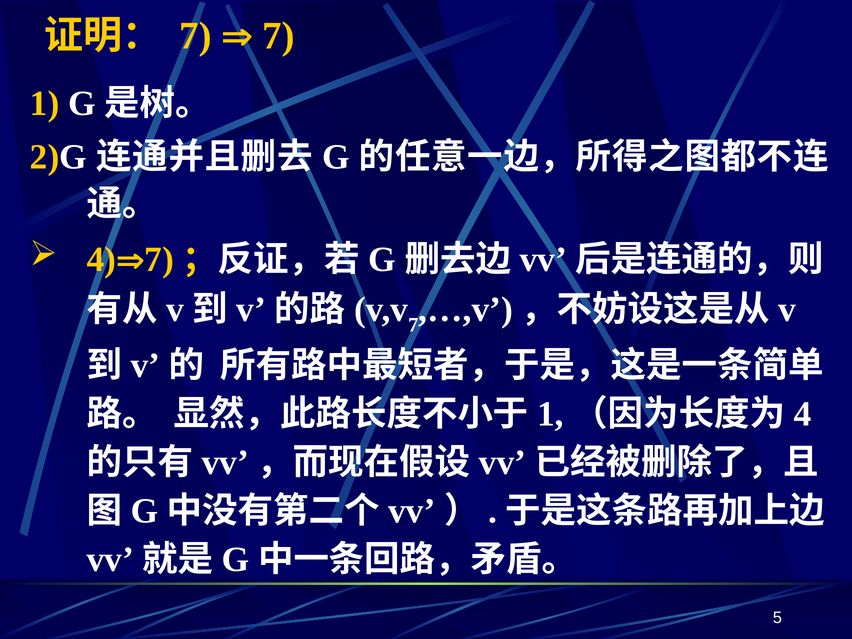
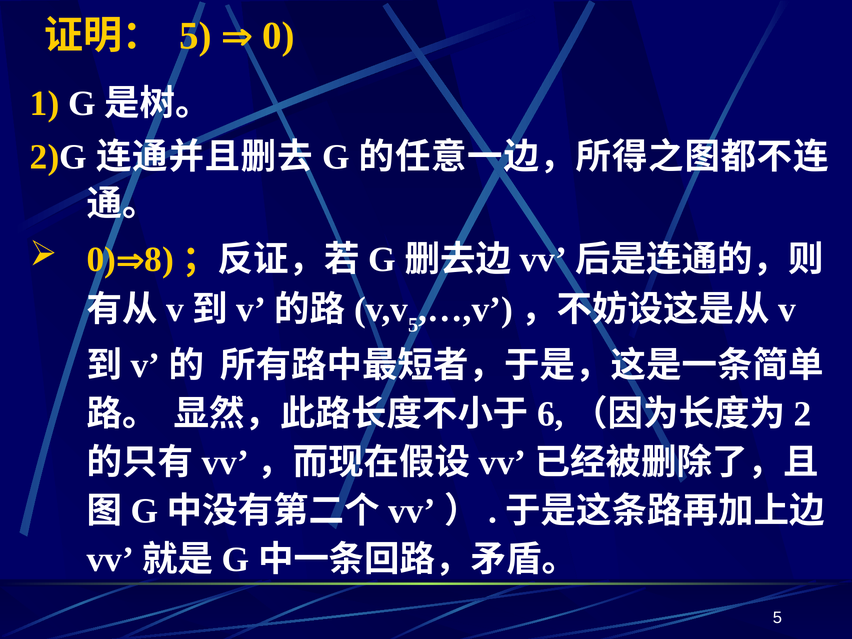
7 at (196, 36): 7 -> 5
7 at (278, 36): 7 -> 0
4 at (101, 260): 4 -> 0
7 at (159, 260): 7 -> 8
7 at (413, 325): 7 -> 5
1 at (550, 414): 1 -> 6
4 at (803, 414): 4 -> 2
